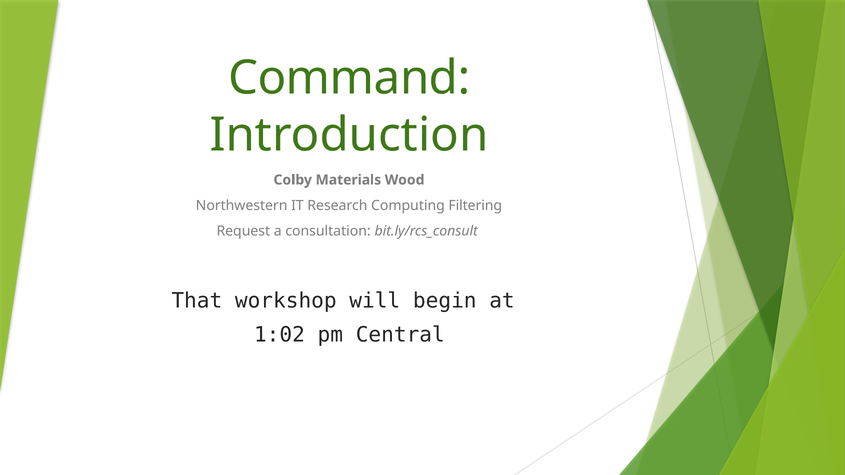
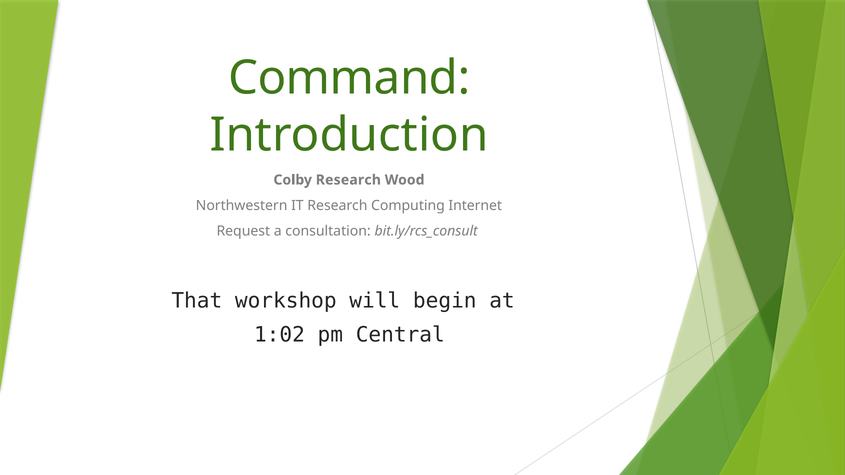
Colby Materials: Materials -> Research
Filtering: Filtering -> Internet
